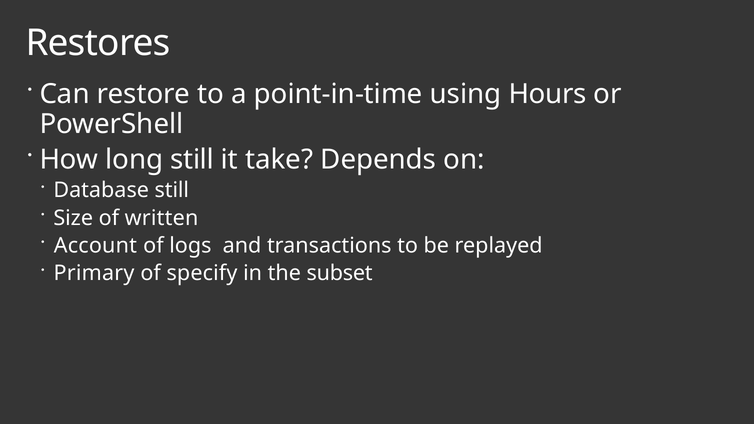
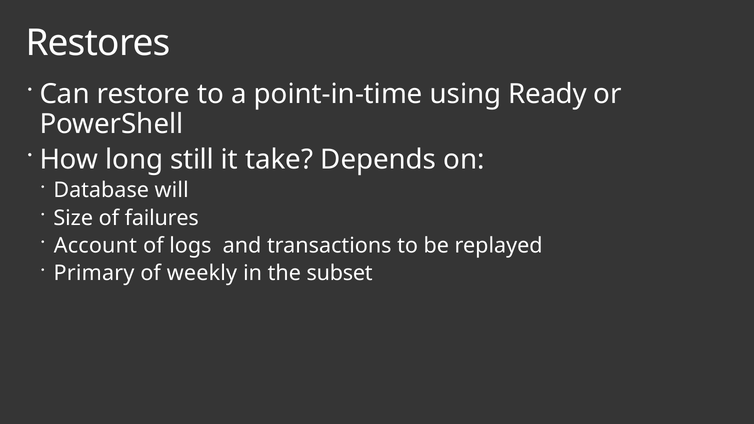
Hours: Hours -> Ready
Database still: still -> will
written: written -> failures
specify: specify -> weekly
